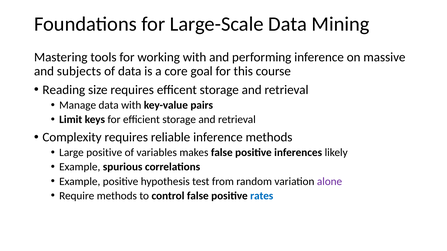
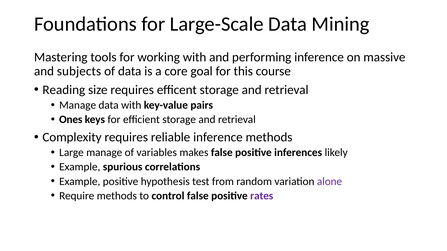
Limit: Limit -> Ones
Large positive: positive -> manage
rates colour: blue -> purple
